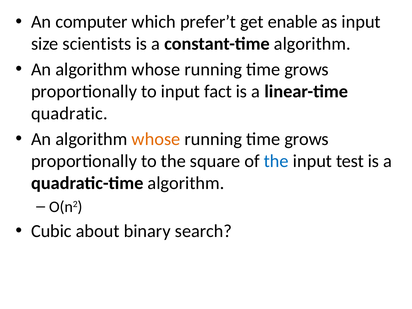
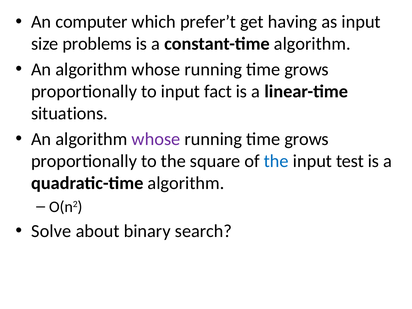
enable: enable -> having
scientists: scientists -> problems
quadratic: quadratic -> situations
whose at (156, 139) colour: orange -> purple
Cubic: Cubic -> Solve
